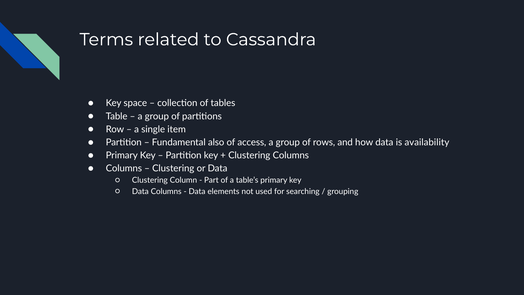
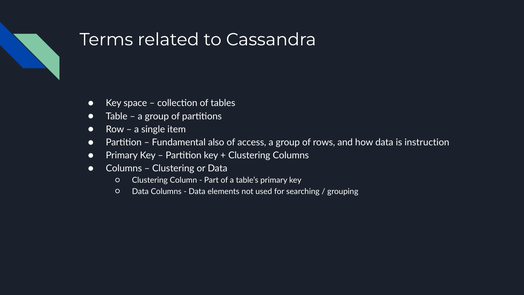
availability: availability -> instruction
